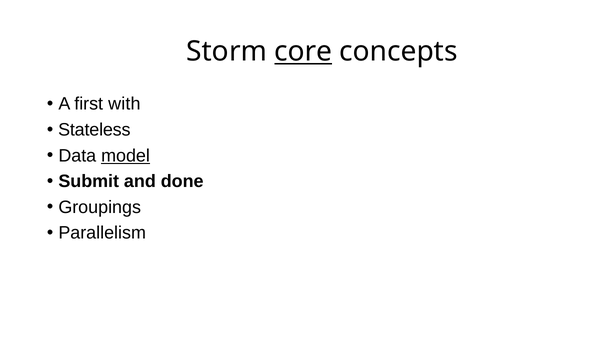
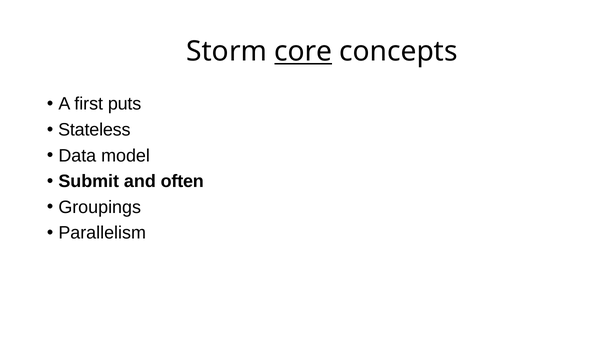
with: with -> puts
model underline: present -> none
done: done -> often
